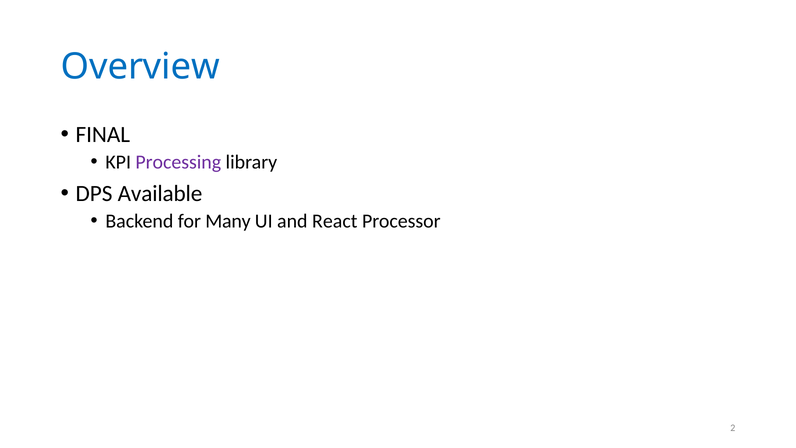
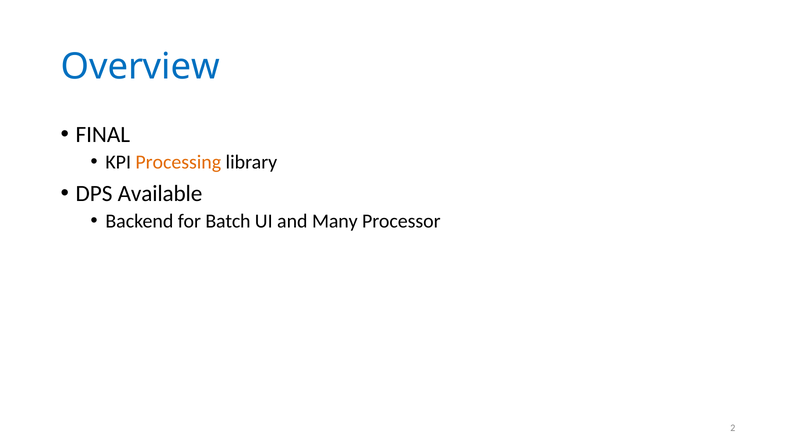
Processing colour: purple -> orange
Many: Many -> Batch
React: React -> Many
